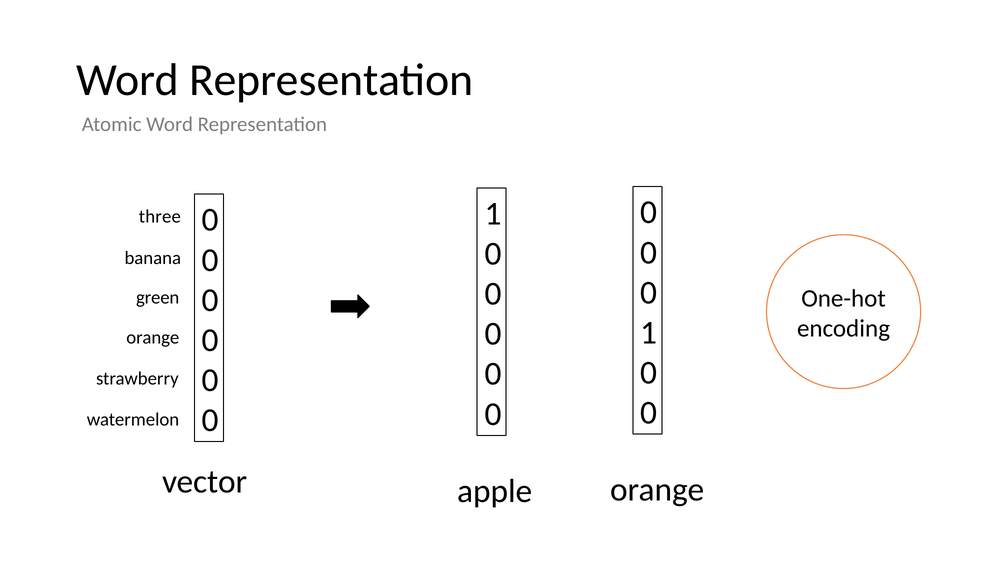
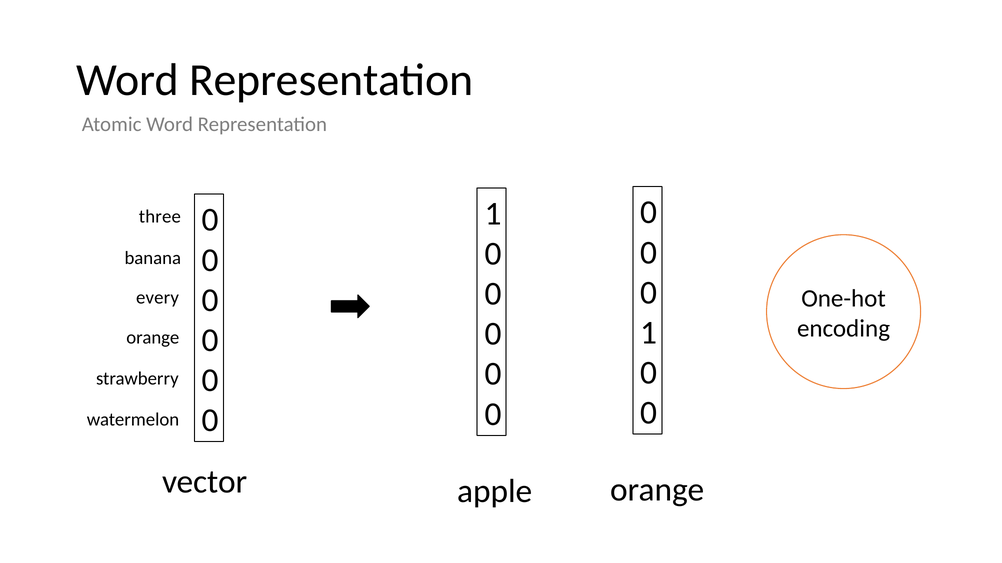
green: green -> every
